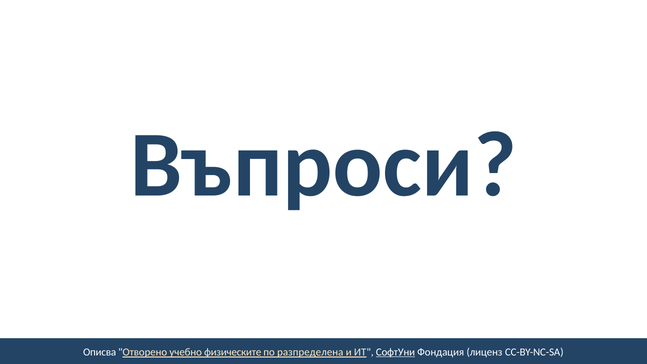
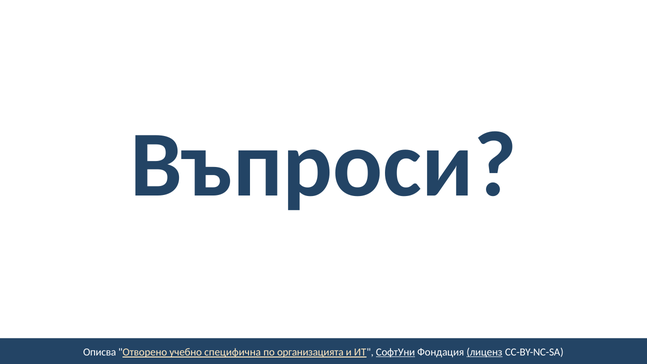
физическите: физическите -> специфична
разпределена: разпределена -> организацията
лиценз underline: none -> present
